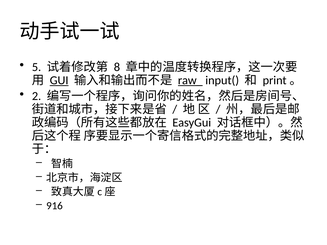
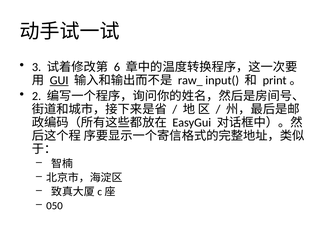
5: 5 -> 3
8: 8 -> 6
raw_ underline: present -> none
916: 916 -> 050
